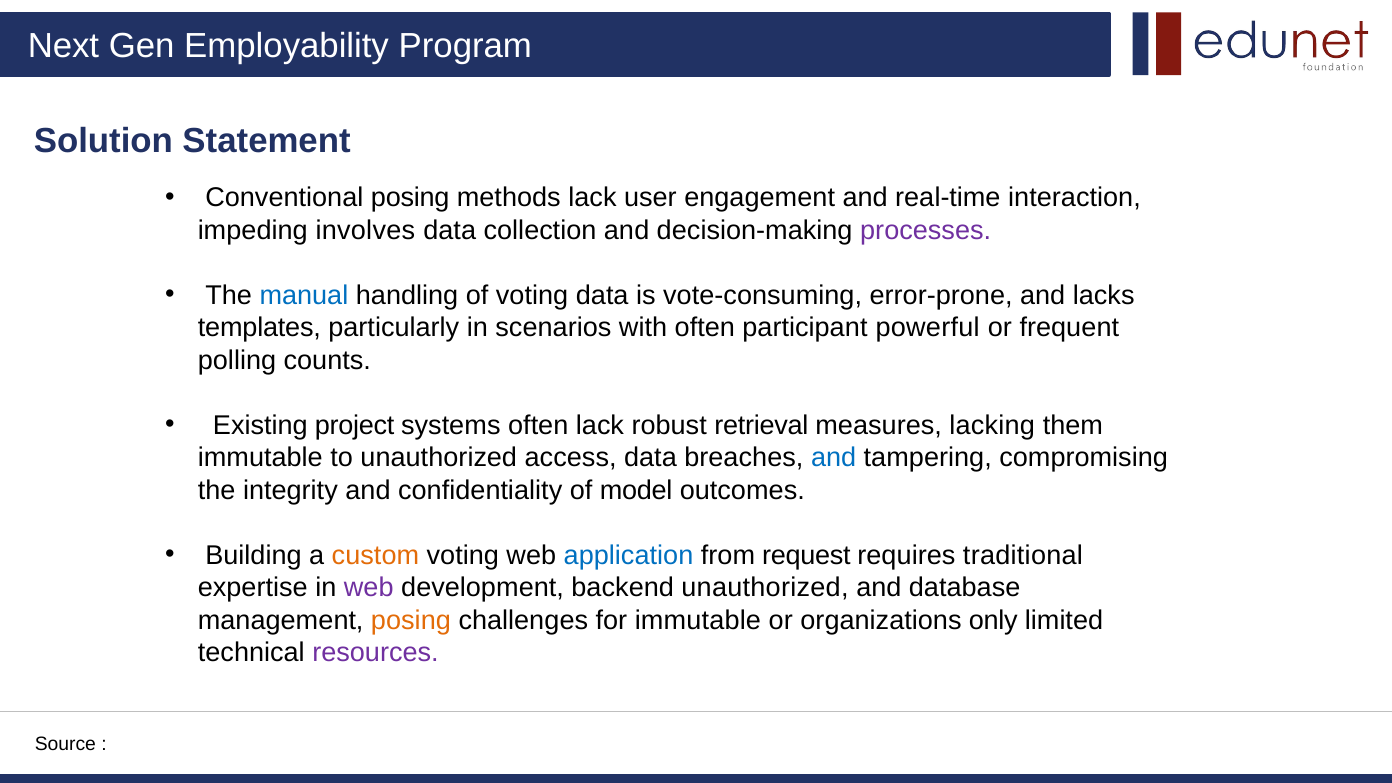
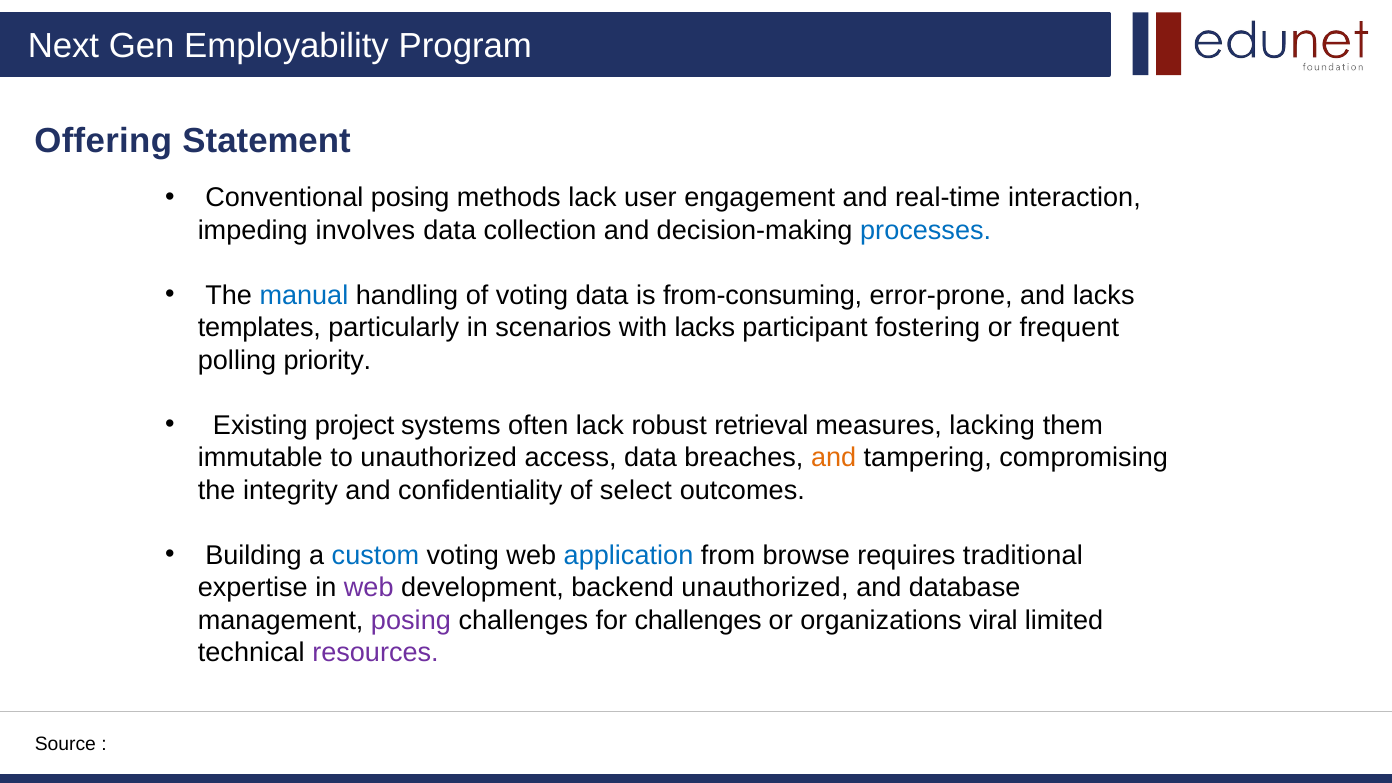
Solution: Solution -> Offering
processes colour: purple -> blue
vote-consuming: vote-consuming -> from-consuming
with often: often -> lacks
powerful: powerful -> fostering
counts: counts -> priority
and at (834, 458) colour: blue -> orange
model: model -> select
custom colour: orange -> blue
request: request -> browse
posing at (411, 620) colour: orange -> purple
for immutable: immutable -> challenges
only: only -> viral
